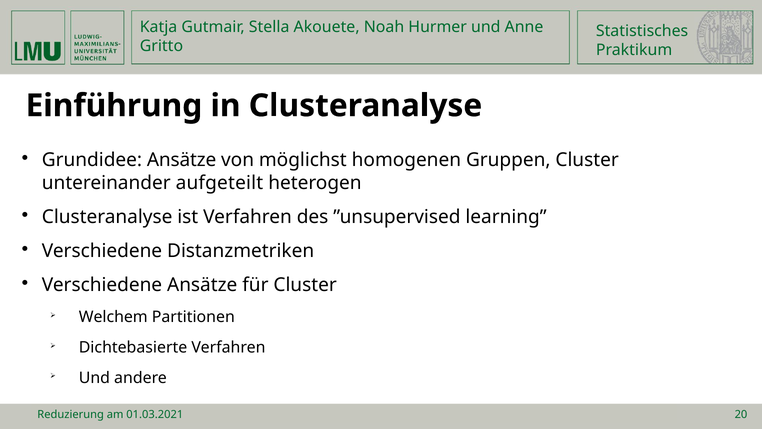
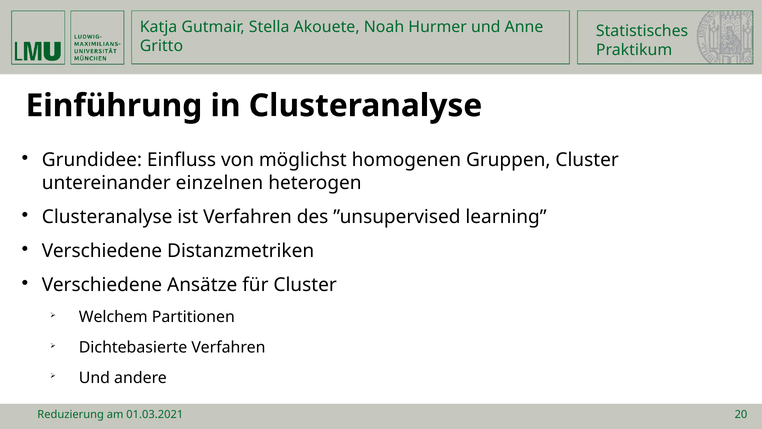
Grundidee Ansätze: Ansätze -> Einfluss
aufgeteilt: aufgeteilt -> einzelnen
